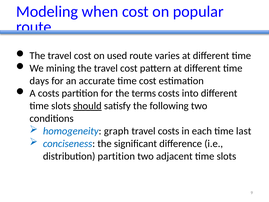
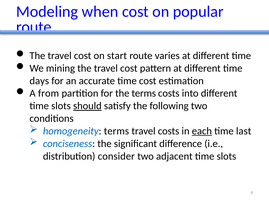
used: used -> start
A costs: costs -> from
homogeneity graph: graph -> terms
each underline: none -> present
distribution partition: partition -> consider
